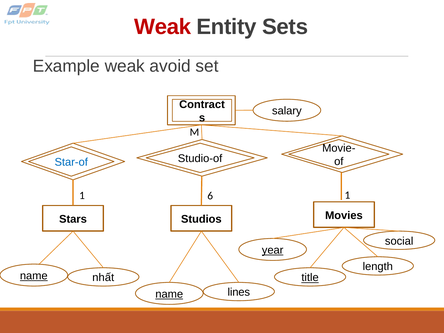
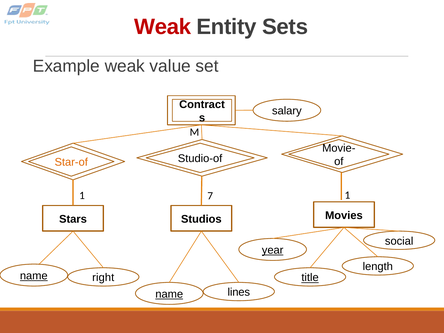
avoid: avoid -> value
Star-of colour: blue -> orange
6: 6 -> 7
nhất: nhất -> right
